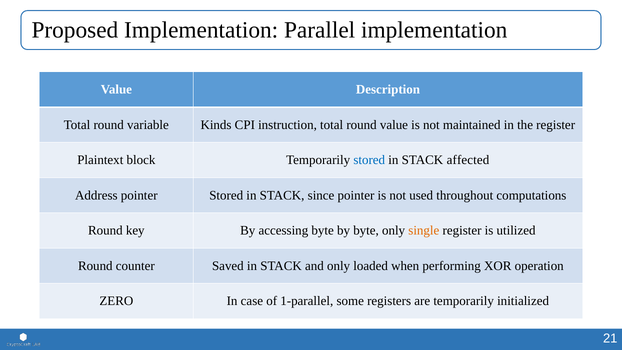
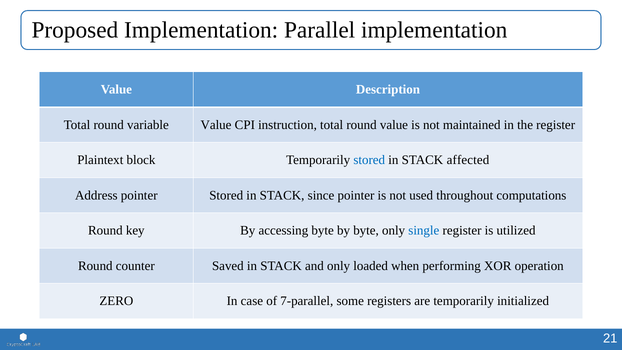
variable Kinds: Kinds -> Value
single colour: orange -> blue
1-parallel: 1-parallel -> 7-parallel
